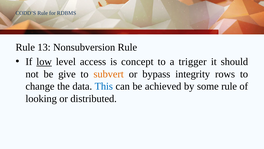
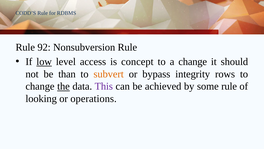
13: 13 -> 92
a trigger: trigger -> change
give: give -> than
the underline: none -> present
This colour: blue -> purple
distributed: distributed -> operations
